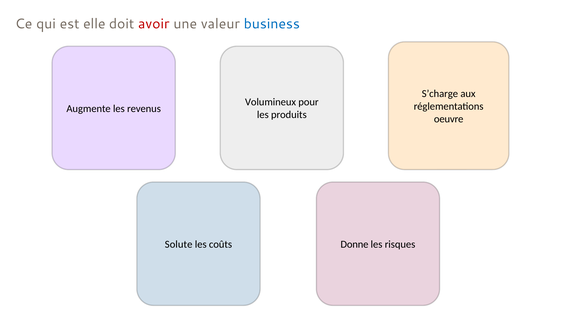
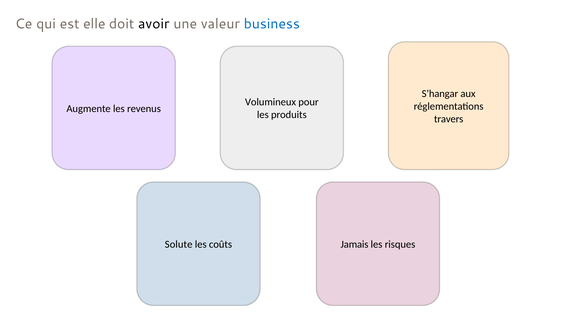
avoir colour: red -> black
S’charge: S’charge -> S’hangar
oeuvre: oeuvre -> travers
Donne: Donne -> Jamais
